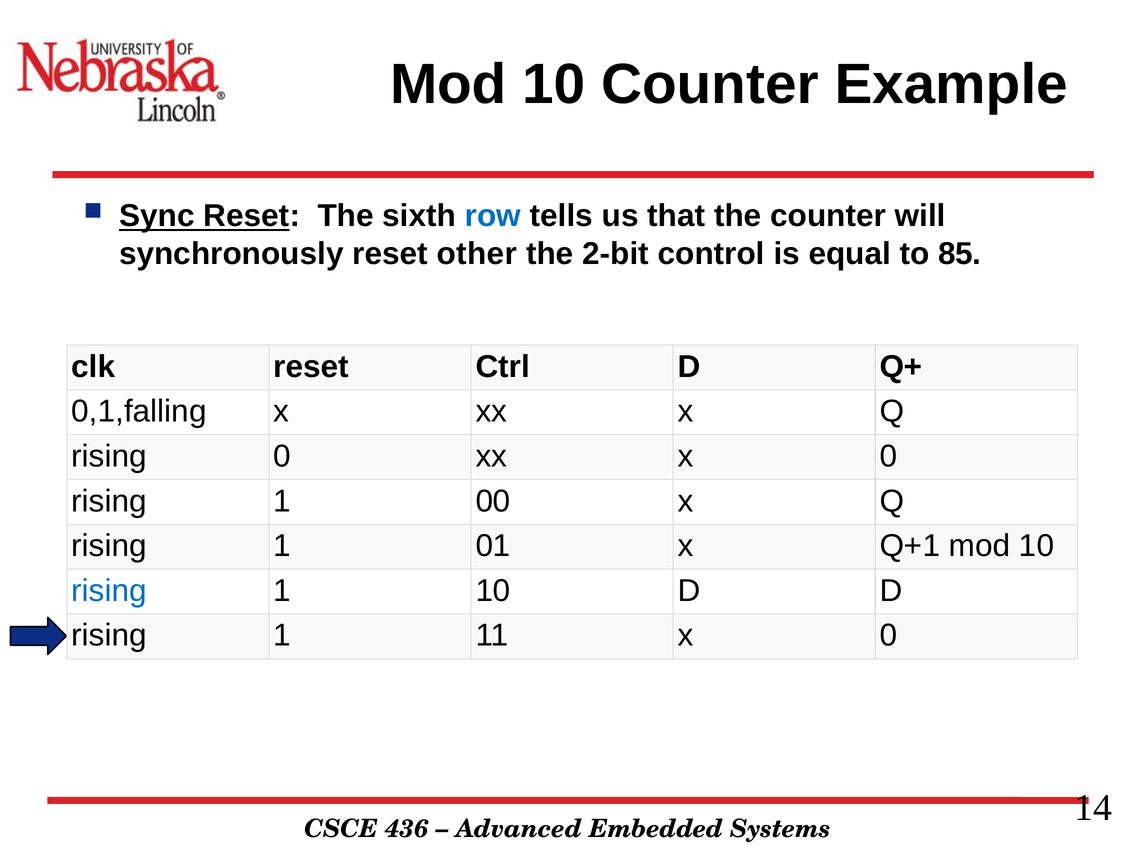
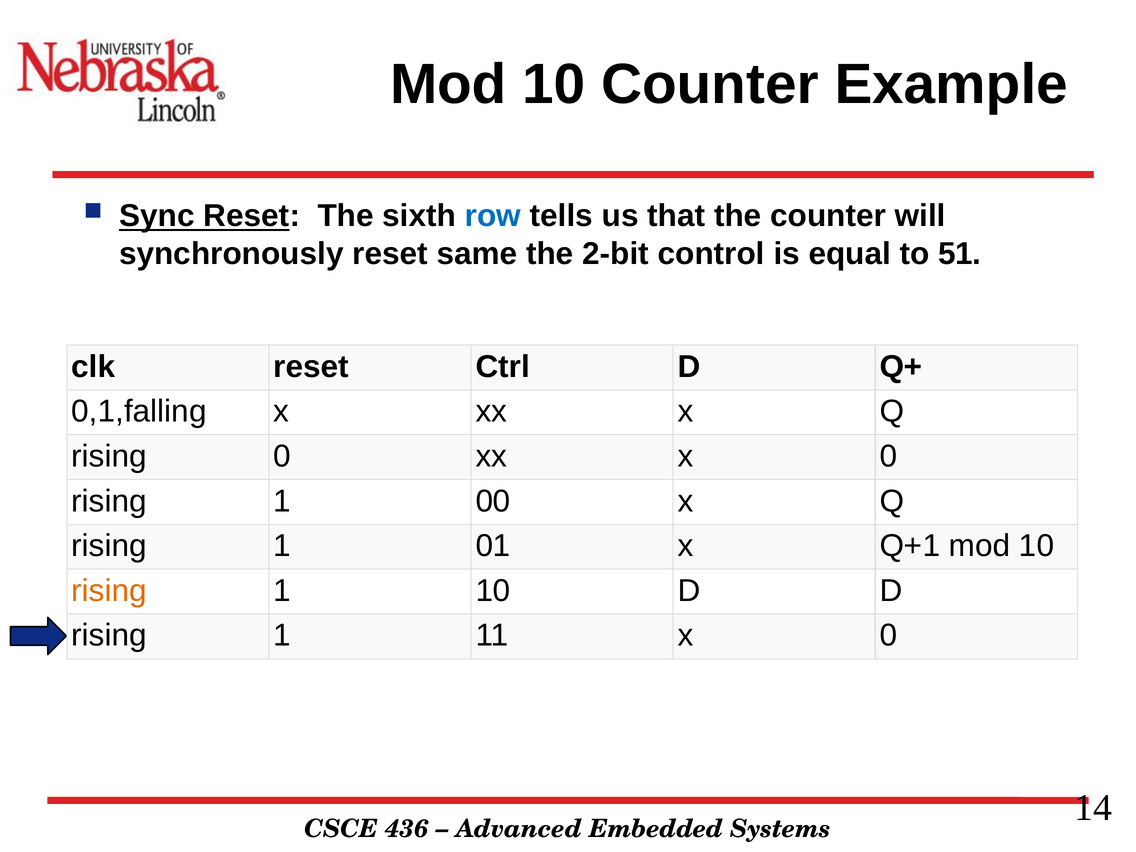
other: other -> same
85: 85 -> 51
rising at (109, 591) colour: blue -> orange
